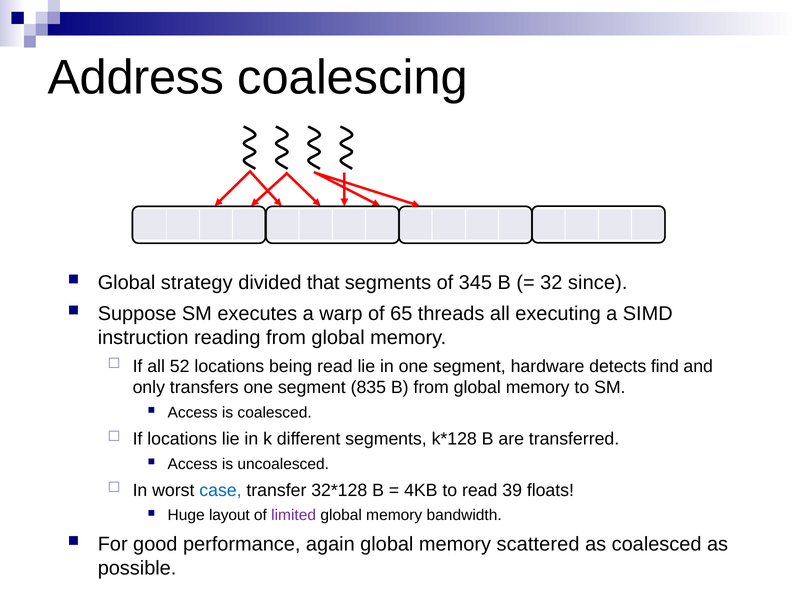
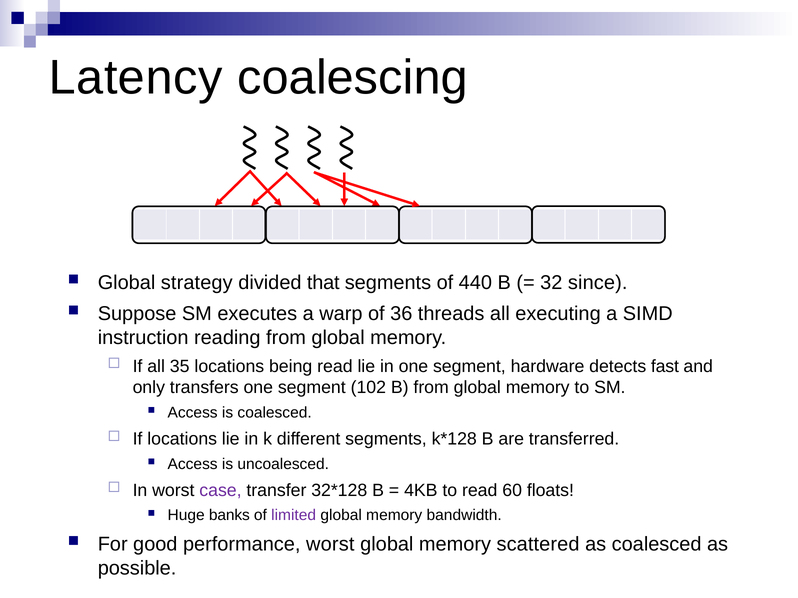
Address: Address -> Latency
345: 345 -> 440
65: 65 -> 36
52: 52 -> 35
find: find -> fast
835: 835 -> 102
case colour: blue -> purple
39: 39 -> 60
layout: layout -> banks
performance again: again -> worst
